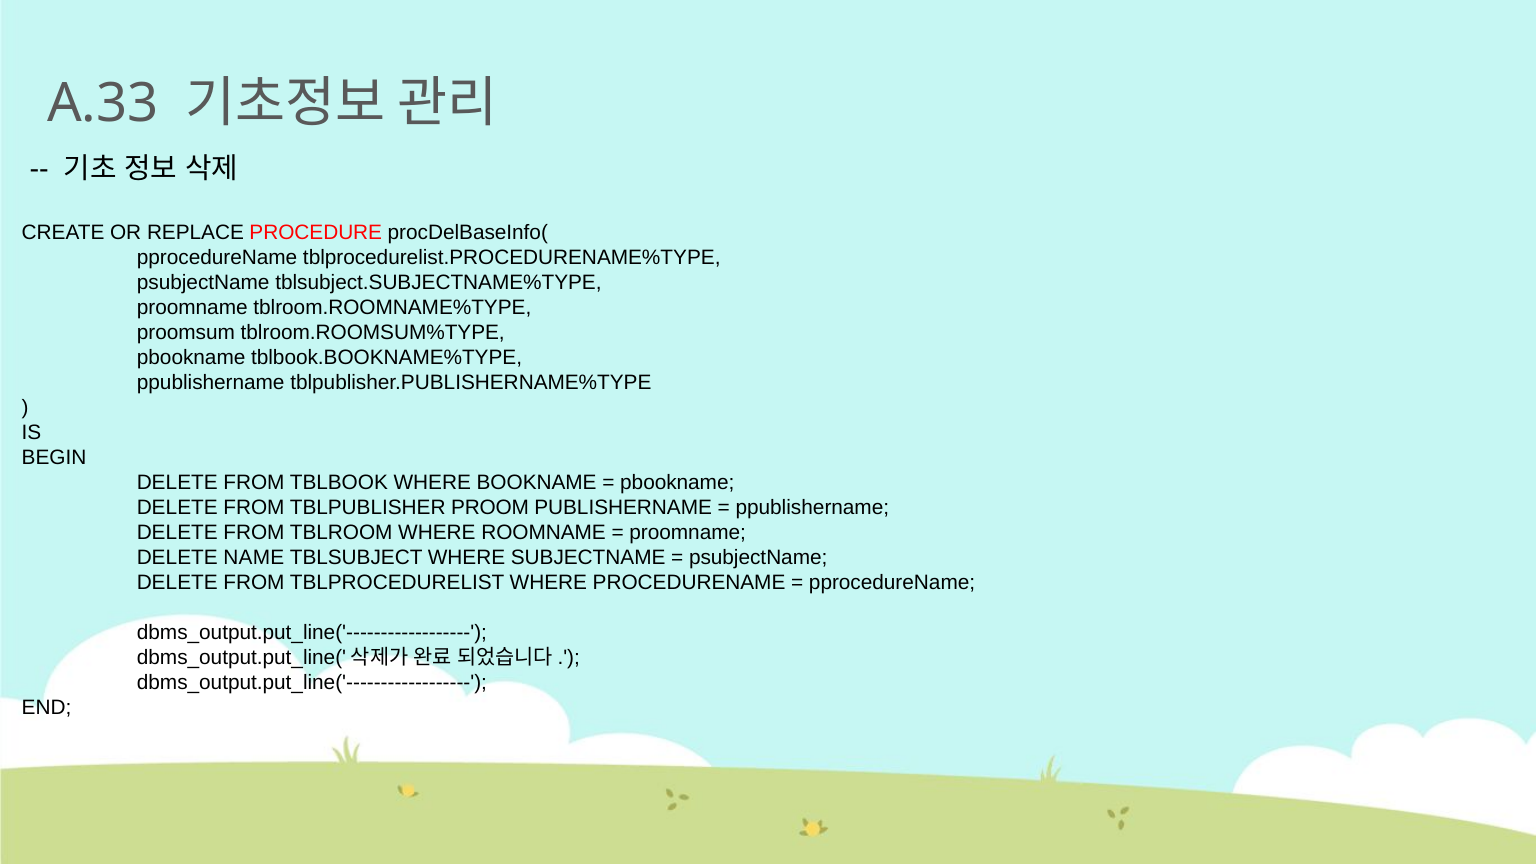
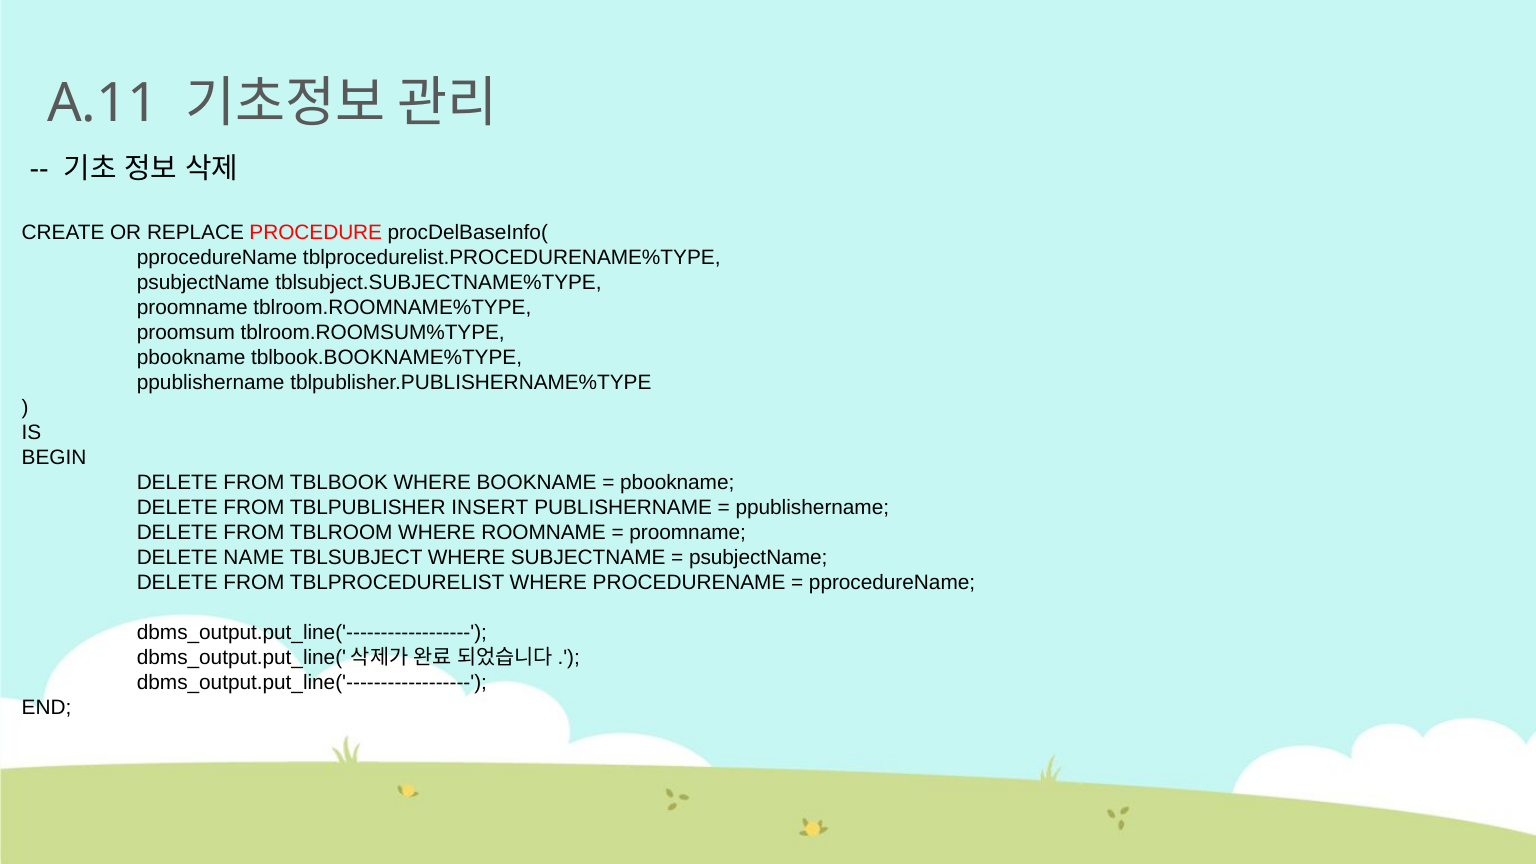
A.33: A.33 -> A.11
PROOM: PROOM -> INSERT
